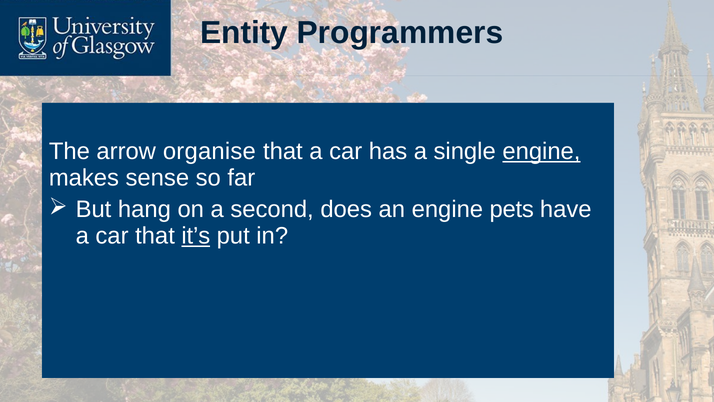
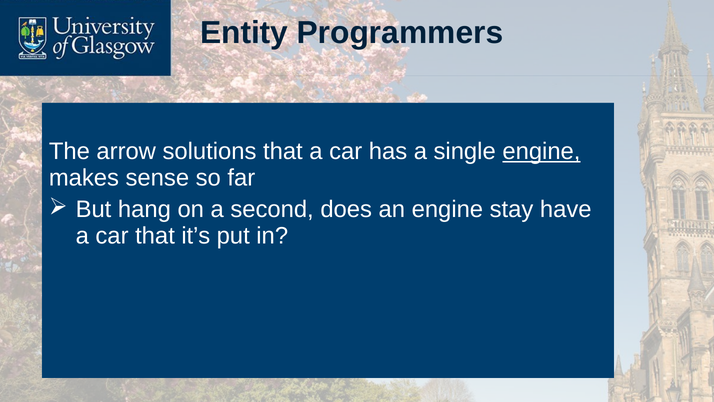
organise: organise -> solutions
pets: pets -> stay
it’s underline: present -> none
